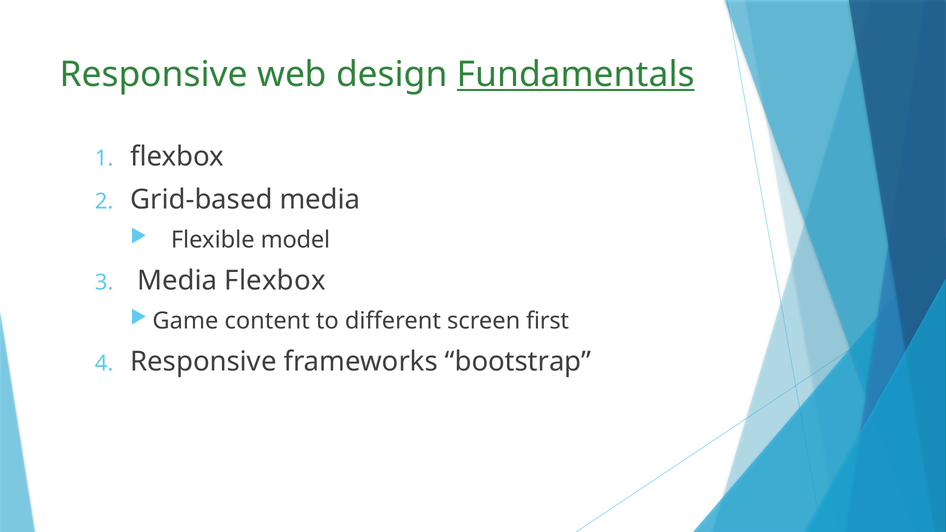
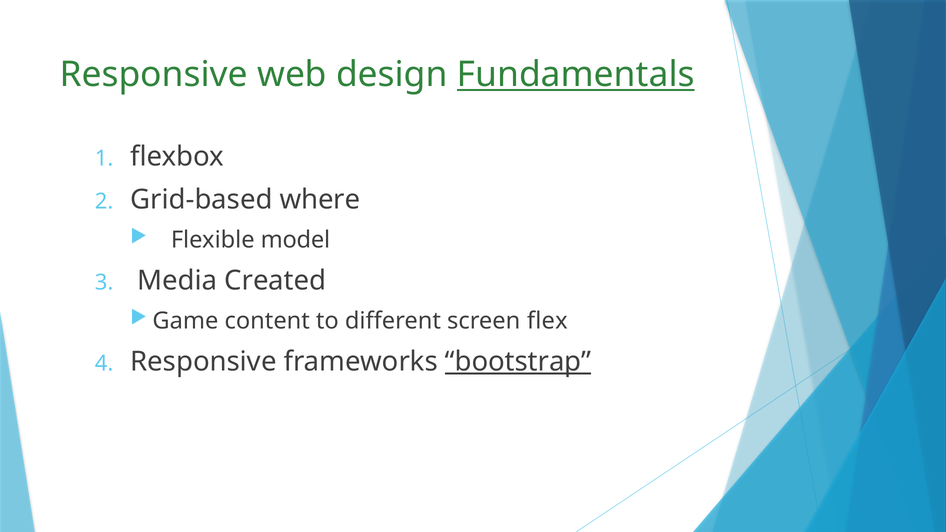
Grid-based media: media -> where
Media Flexbox: Flexbox -> Created
first: first -> flex
bootstrap underline: none -> present
